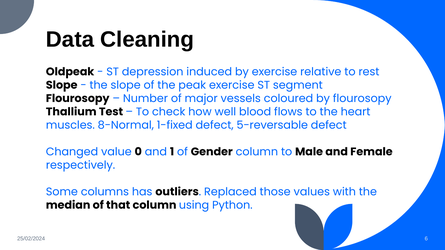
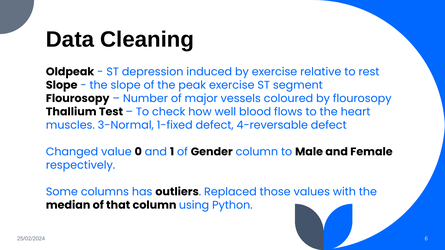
8-Normal: 8-Normal -> 3-Normal
5-reversable: 5-reversable -> 4-reversable
